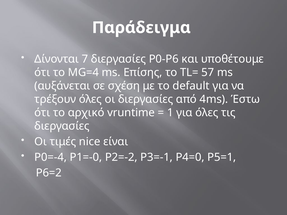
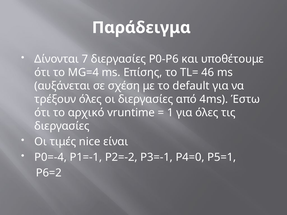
57: 57 -> 46
P1=-0: P1=-0 -> P1=-1
